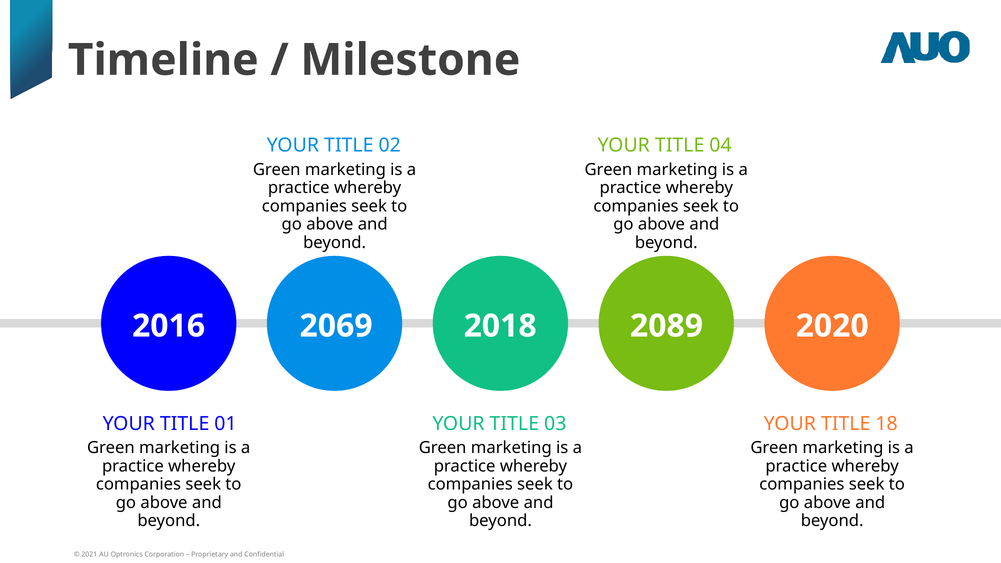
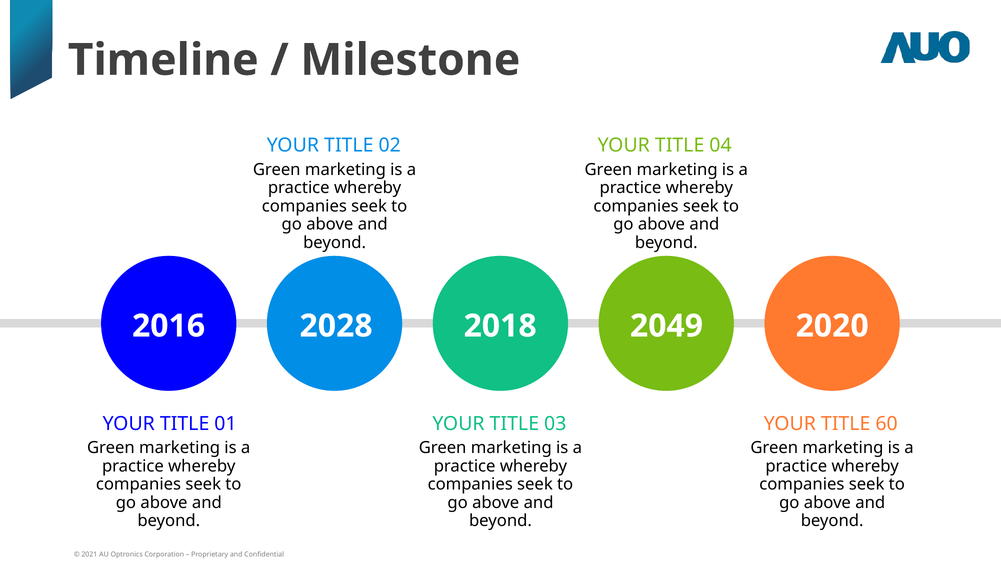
2069: 2069 -> 2028
2089: 2089 -> 2049
18: 18 -> 60
